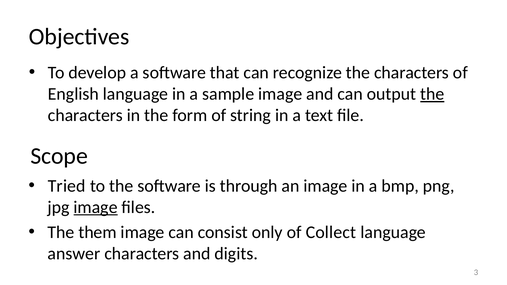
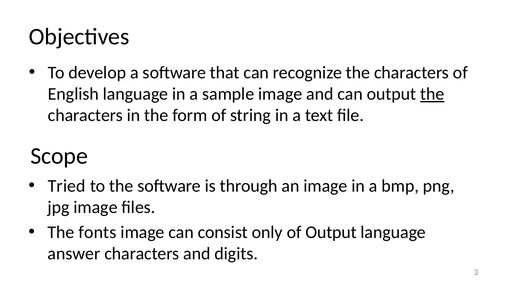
image at (96, 207) underline: present -> none
them: them -> fonts
of Collect: Collect -> Output
